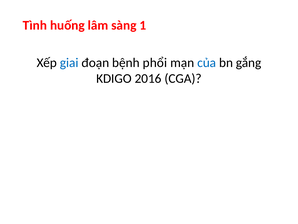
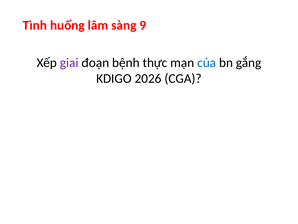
1: 1 -> 9
giai colour: blue -> purple
phổi: phổi -> thực
2016: 2016 -> 2026
